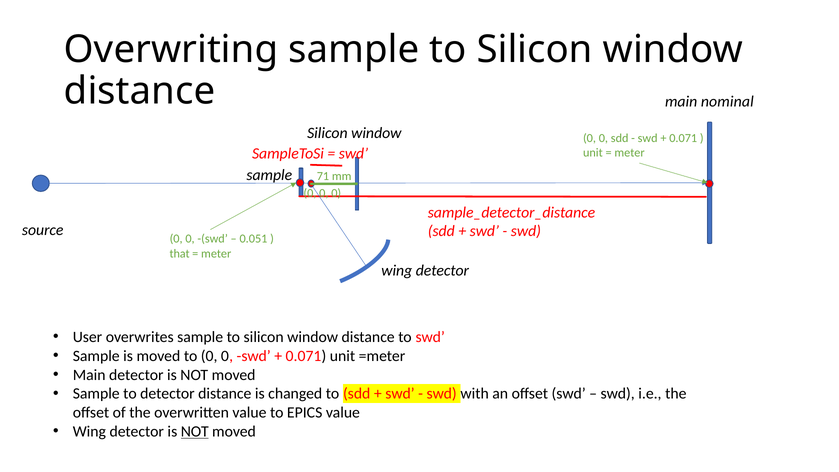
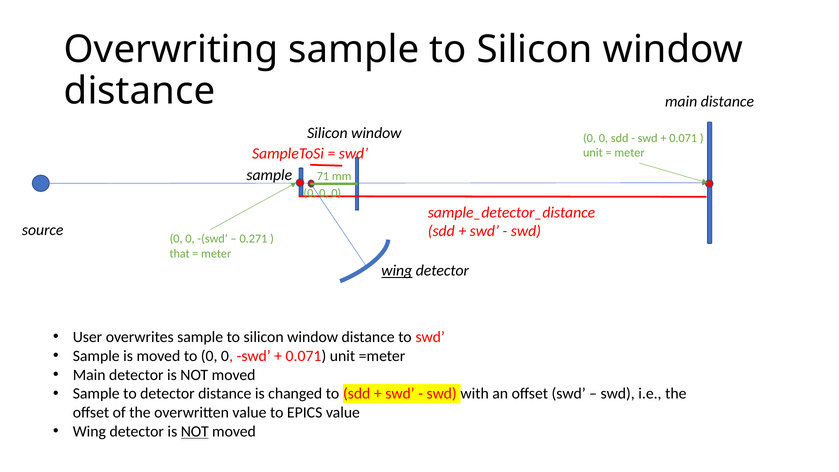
main nominal: nominal -> distance
0.051: 0.051 -> 0.271
wing at (397, 271) underline: none -> present
